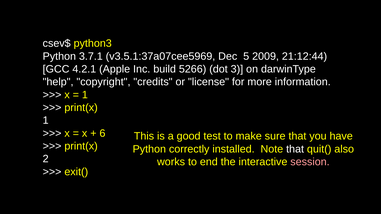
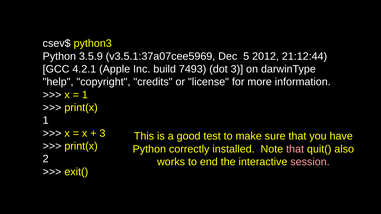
3.7.1: 3.7.1 -> 3.5.9
2009: 2009 -> 2012
5266: 5266 -> 7493
6 at (102, 133): 6 -> 3
that at (295, 149) colour: white -> pink
